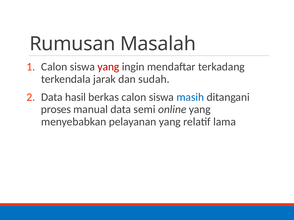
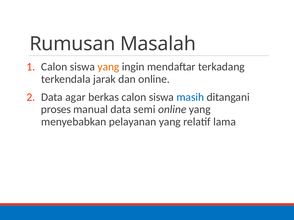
yang at (108, 67) colour: red -> orange
dan sudah: sudah -> online
hasil: hasil -> agar
